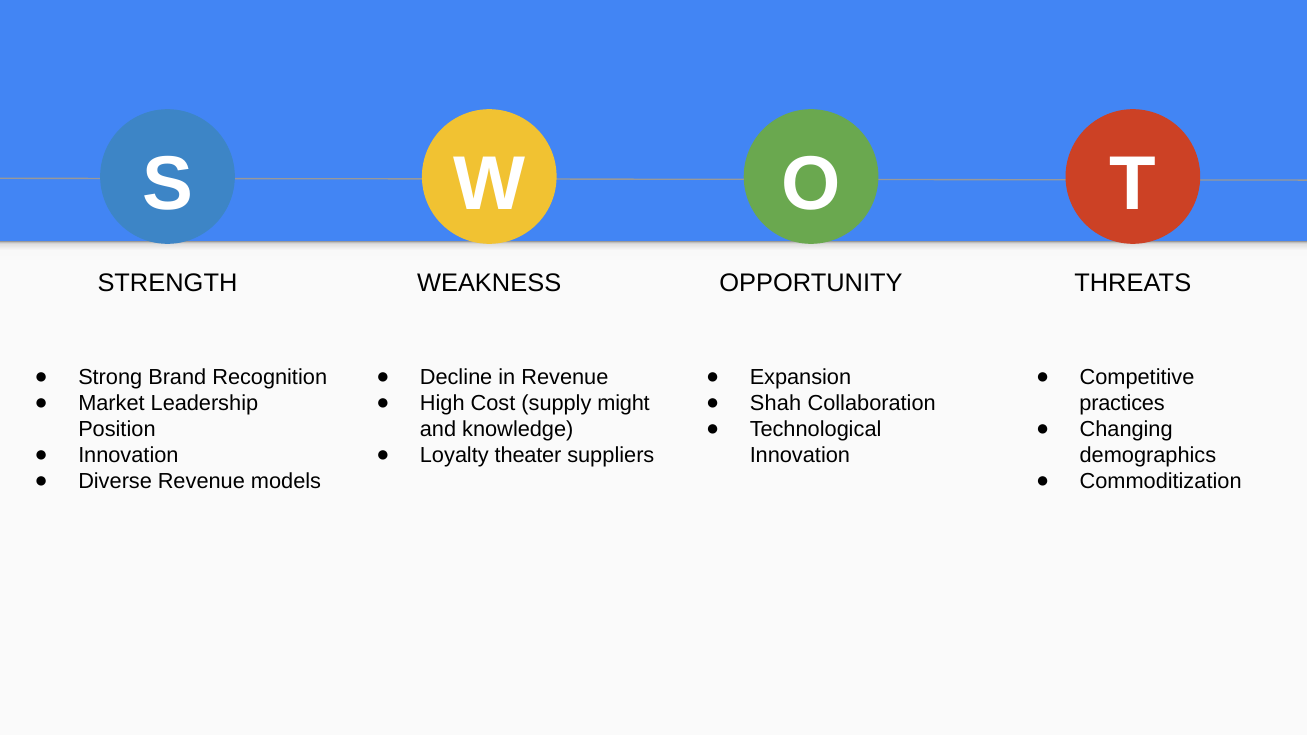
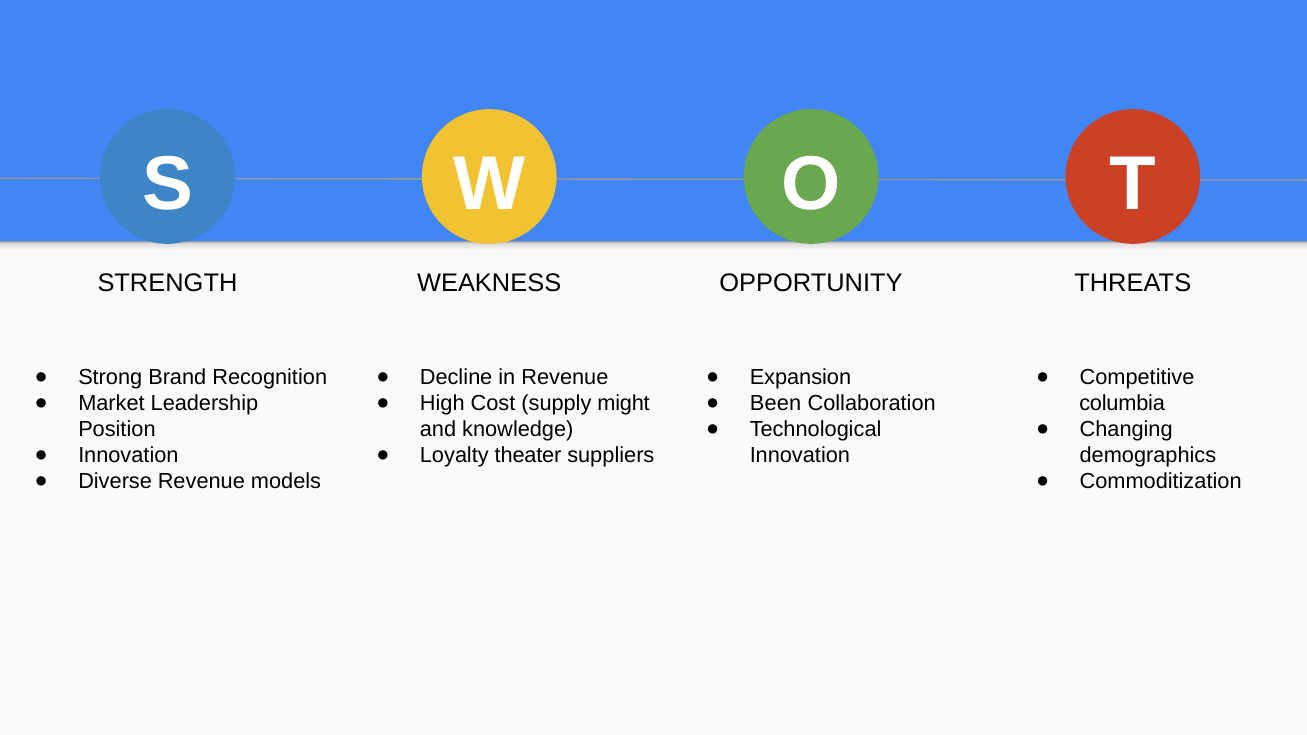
Shah: Shah -> Been
practices: practices -> columbia
